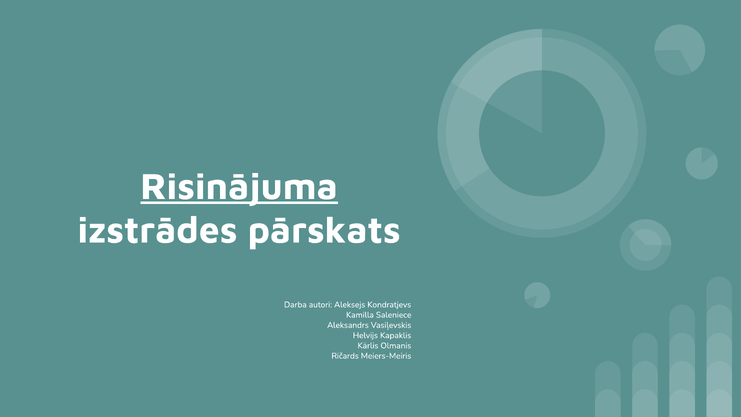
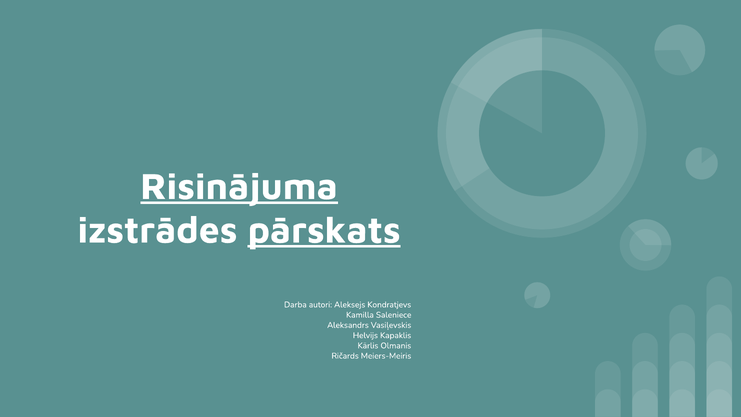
pārskats underline: none -> present
